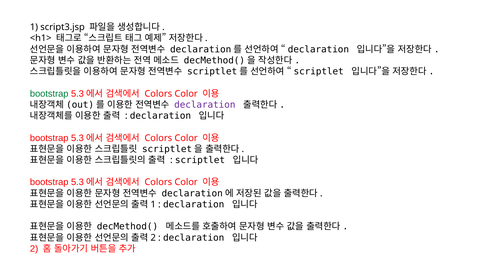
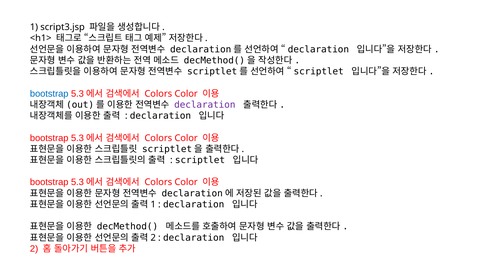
bootstrap at (49, 94) colour: green -> blue
